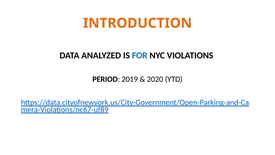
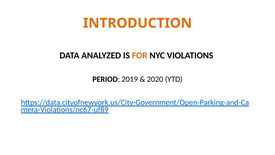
FOR colour: blue -> orange
